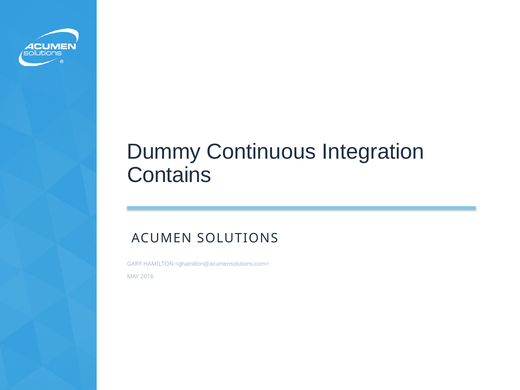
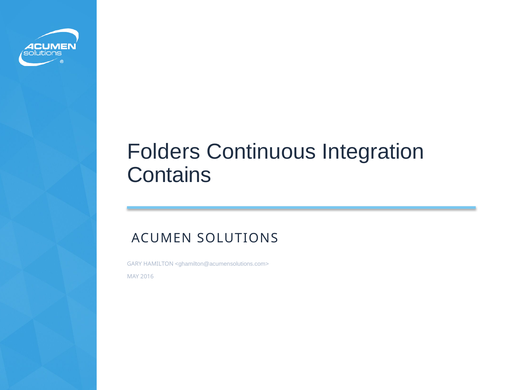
Dummy: Dummy -> Folders
